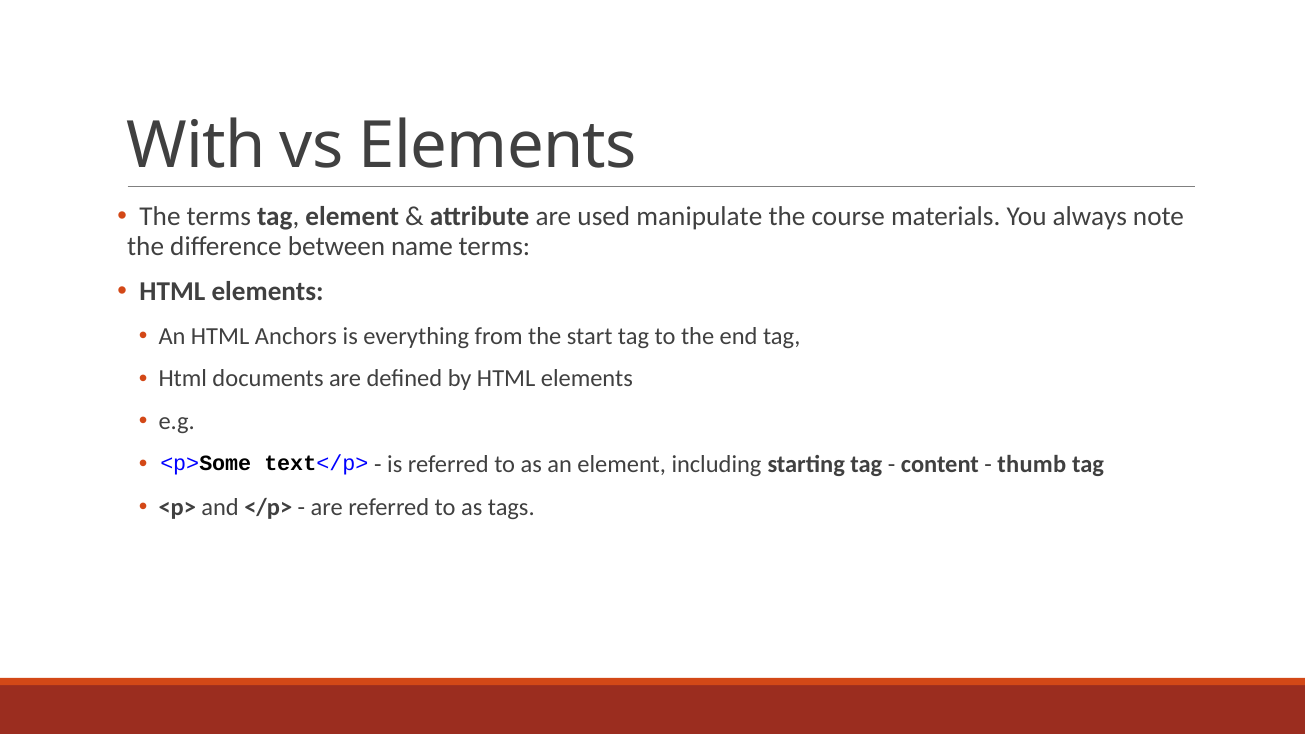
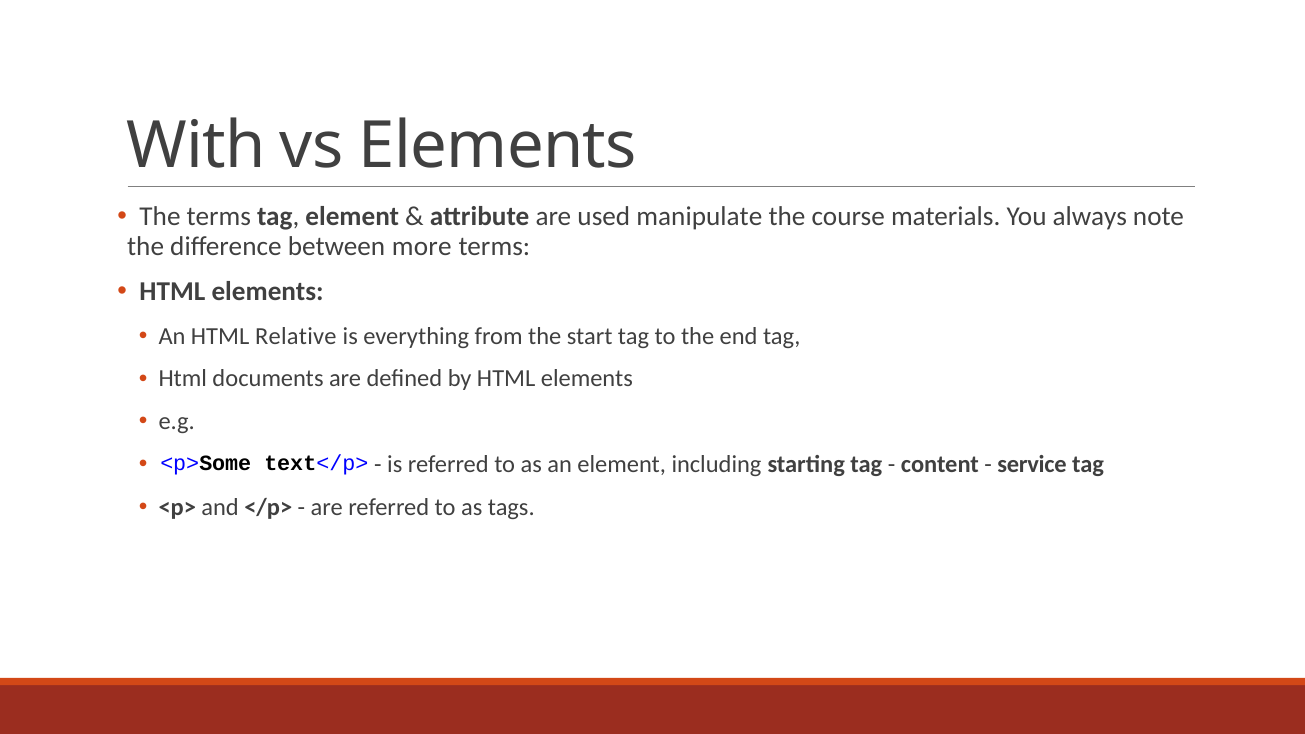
name: name -> more
Anchors: Anchors -> Relative
thumb: thumb -> service
